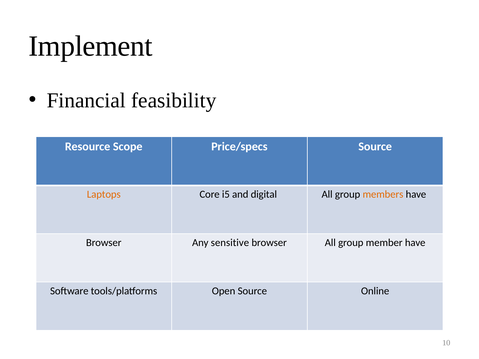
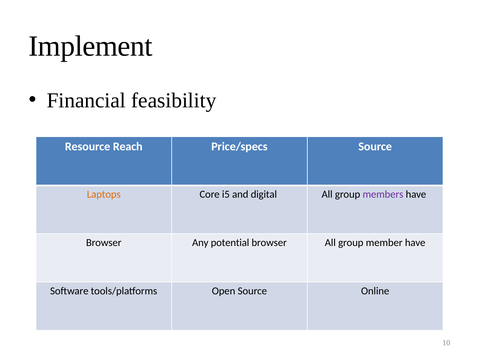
Scope: Scope -> Reach
members colour: orange -> purple
sensitive: sensitive -> potential
